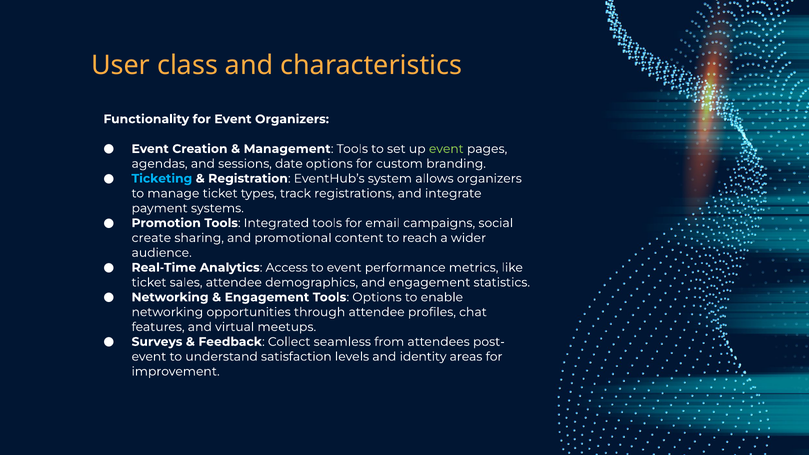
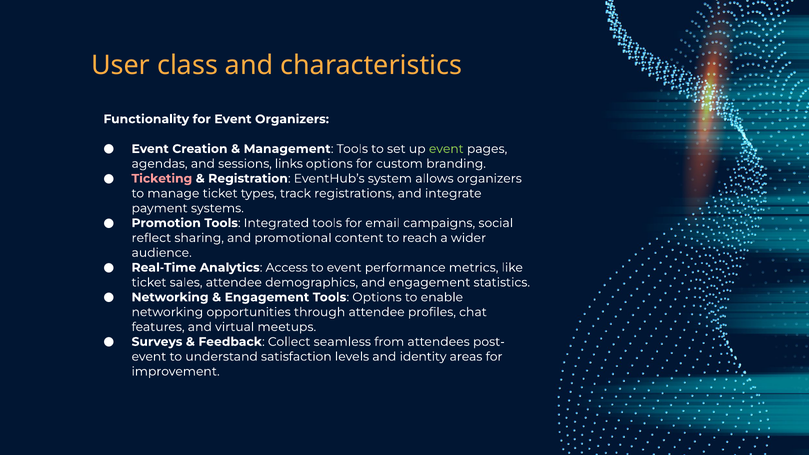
date: date -> links
Ticketing colour: light blue -> pink
create: create -> reflect
